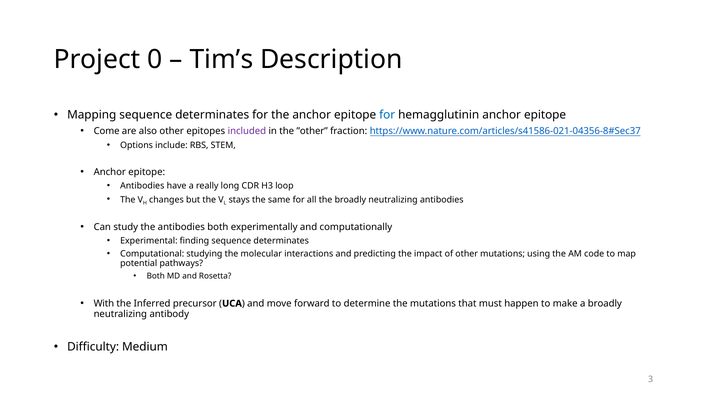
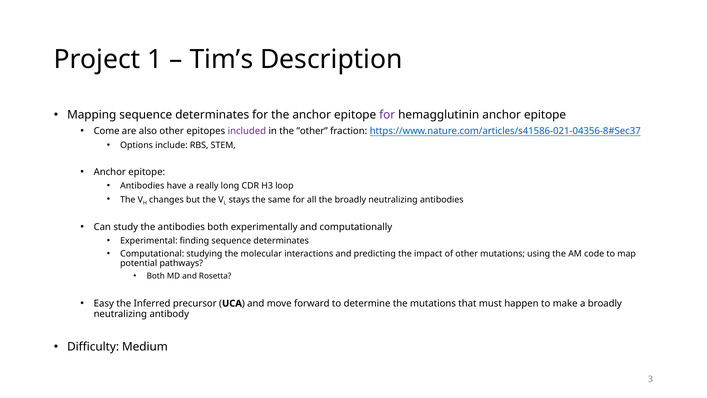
0: 0 -> 1
for at (387, 115) colour: blue -> purple
With: With -> Easy
